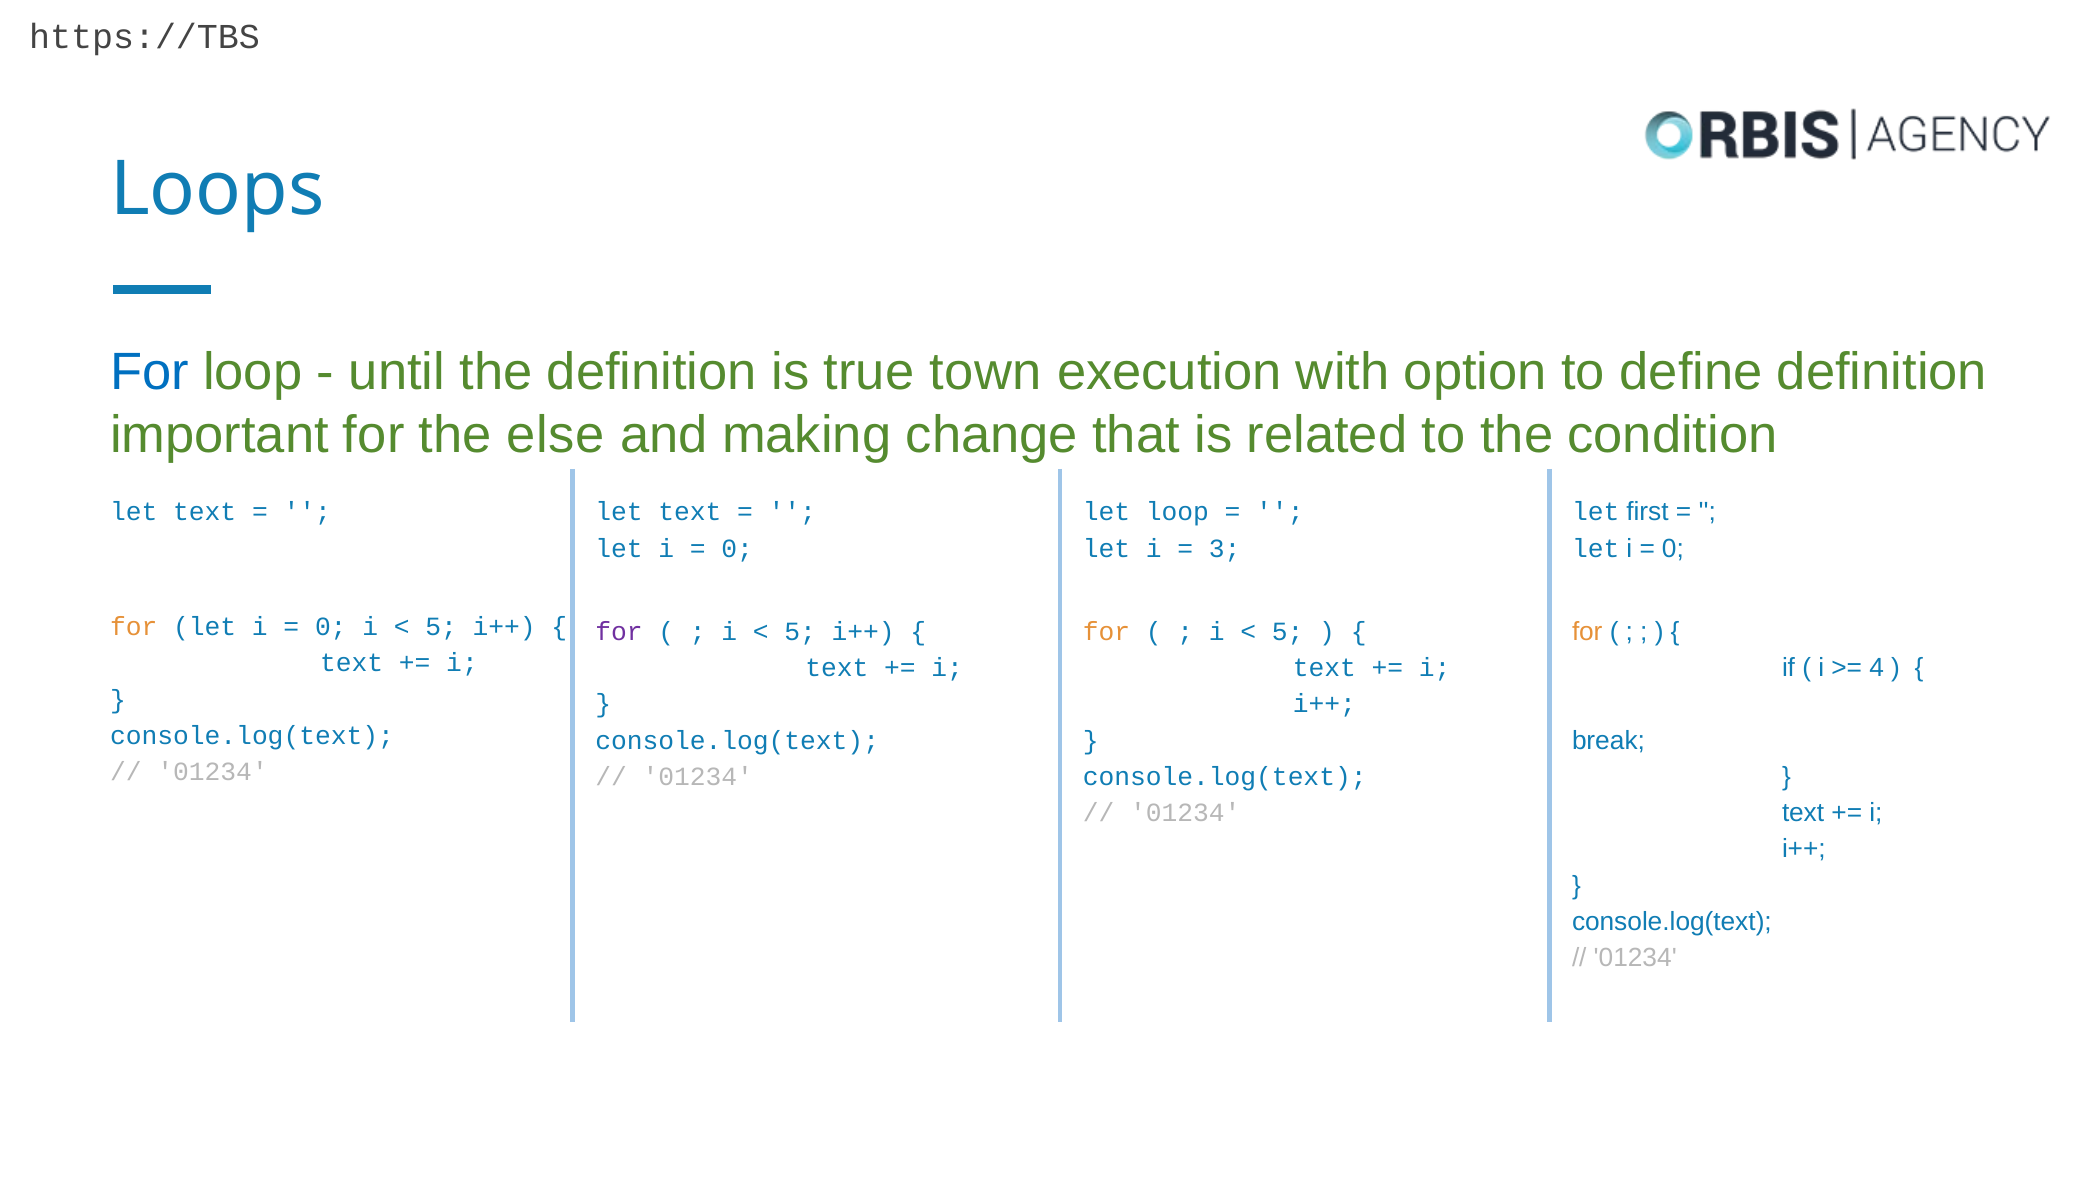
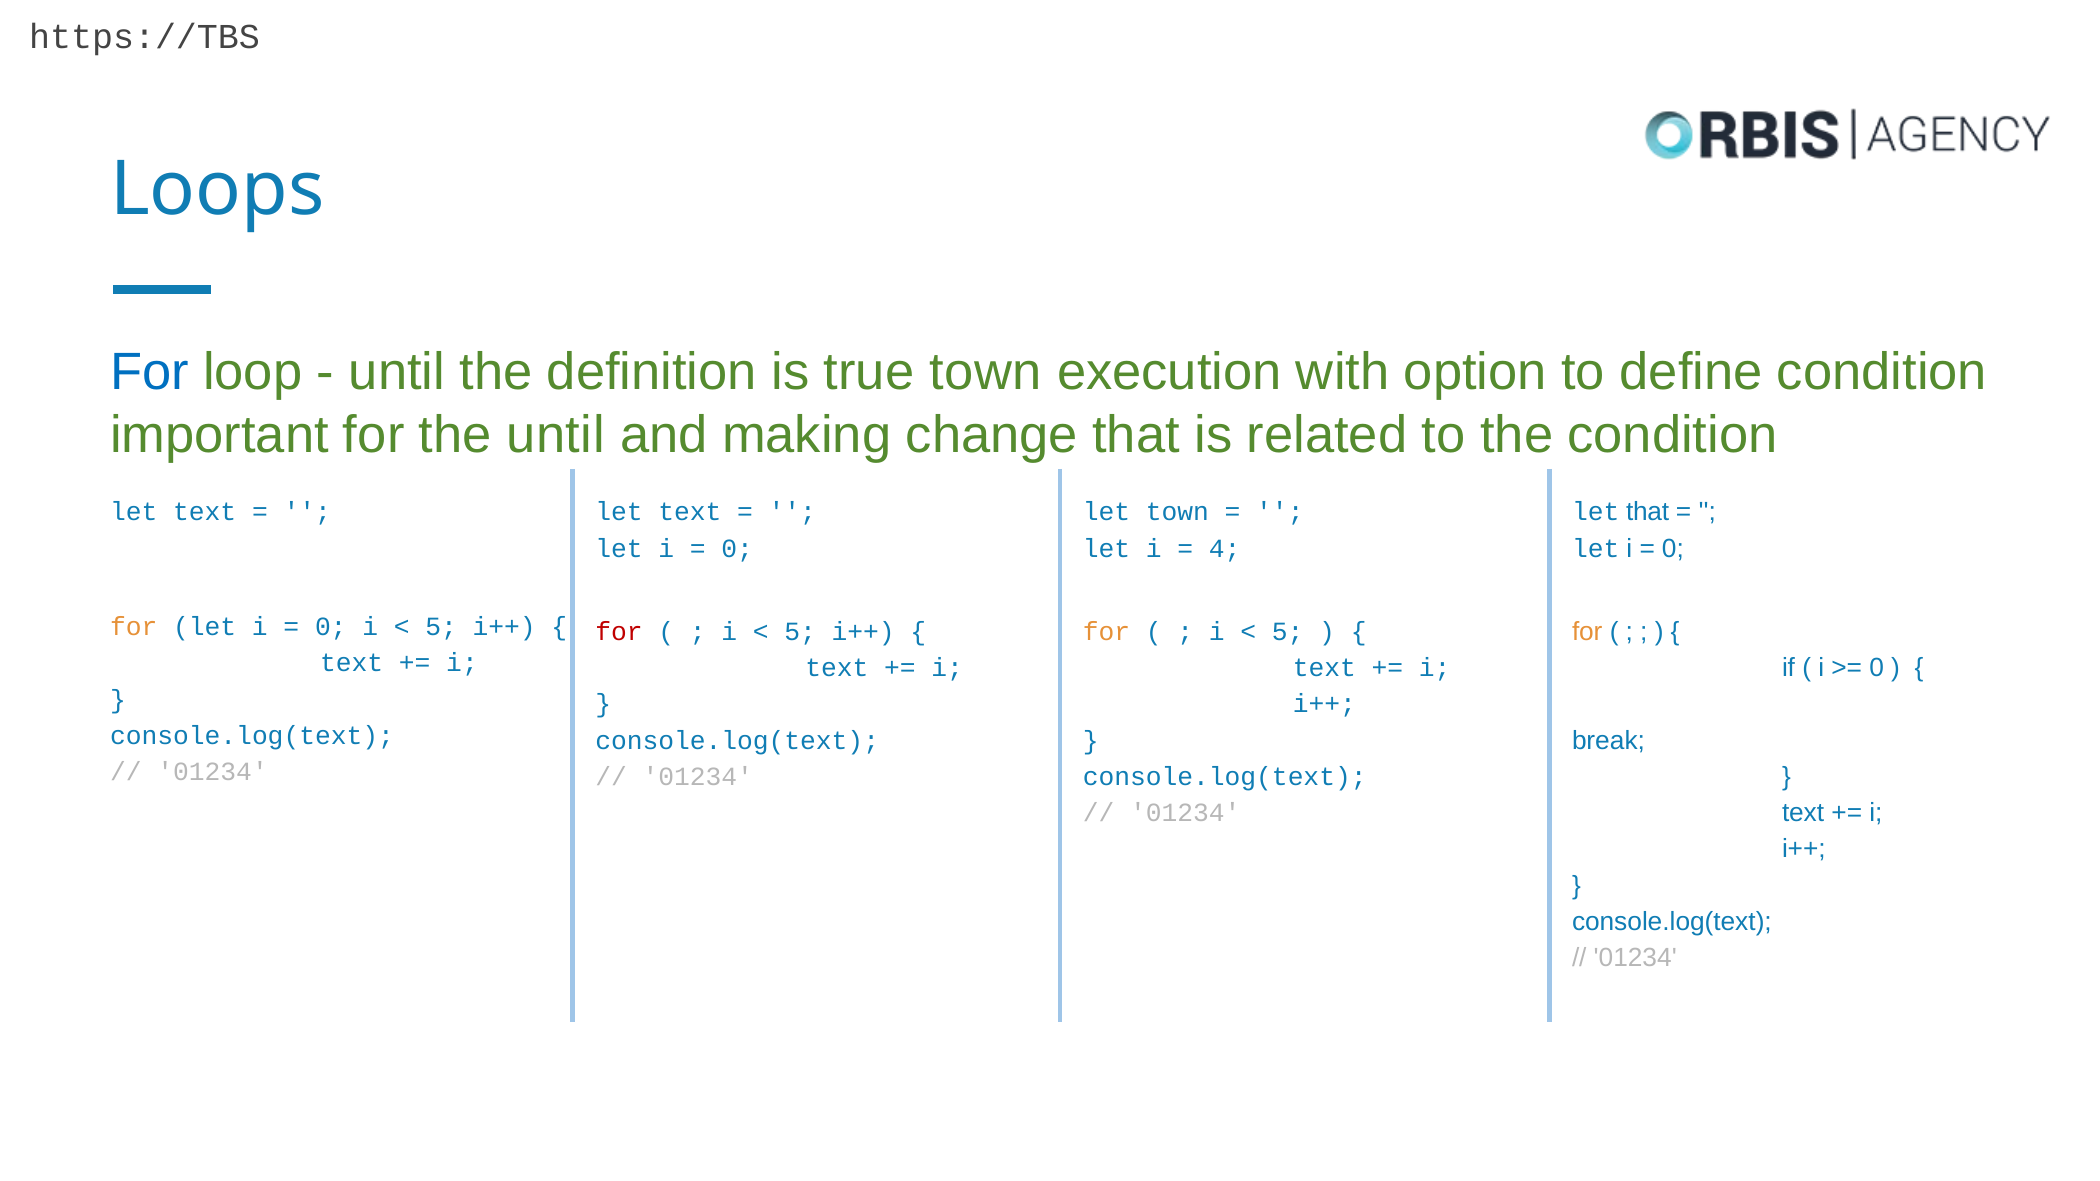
define definition: definition -> condition
the else: else -> until
let loop: loop -> town
let first: first -> that
3: 3 -> 4
for at (619, 632) colour: purple -> red
4 at (1877, 668): 4 -> 0
